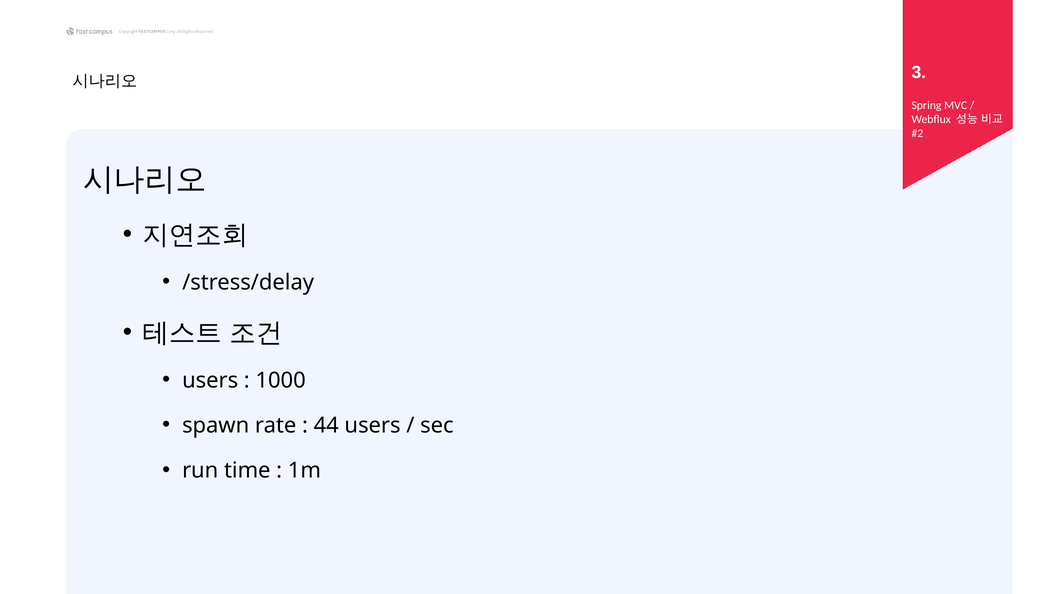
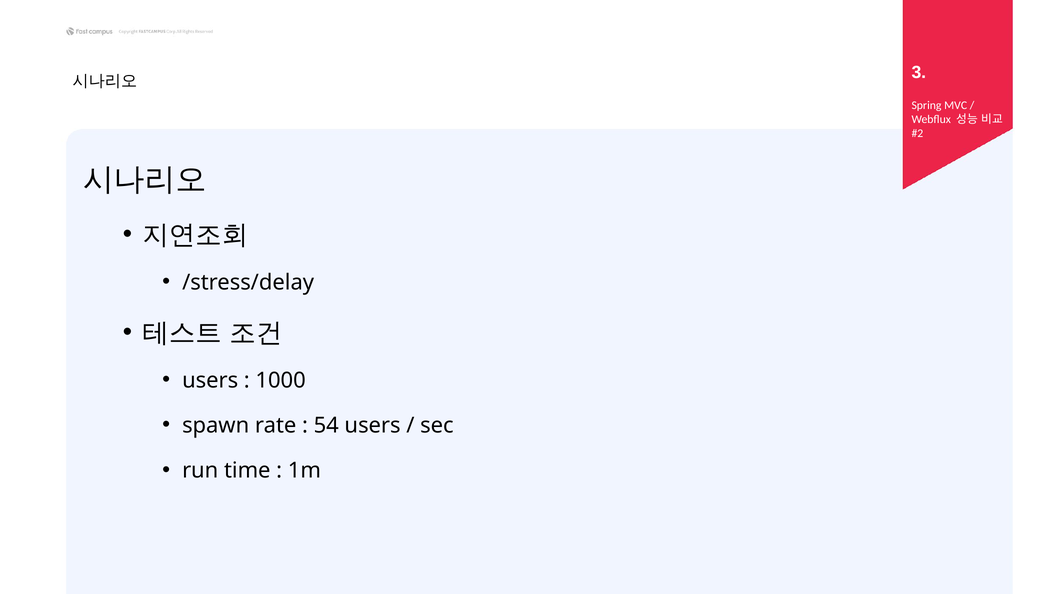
44: 44 -> 54
